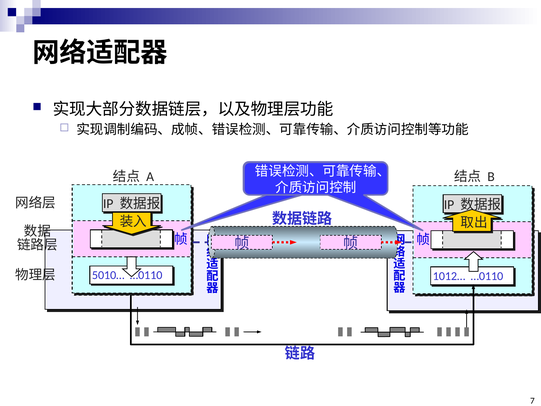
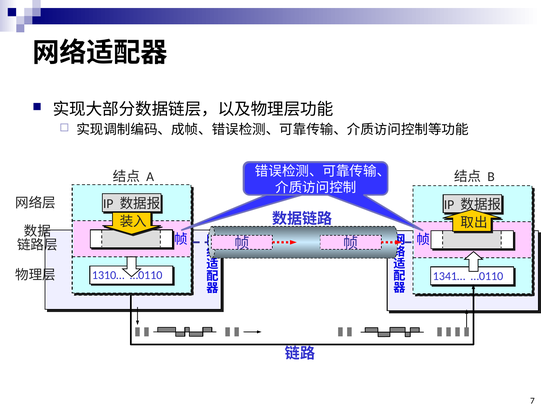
5010…: 5010… -> 1310…
1012…: 1012… -> 1341…
